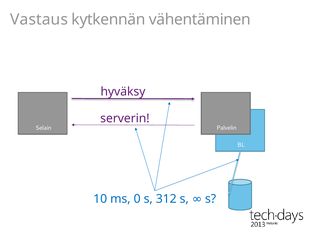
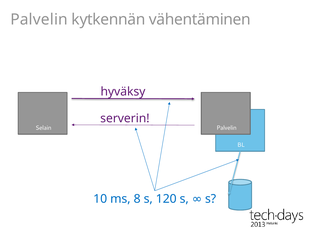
Vastaus at (39, 19): Vastaus -> Palvelin
0: 0 -> 8
312: 312 -> 120
